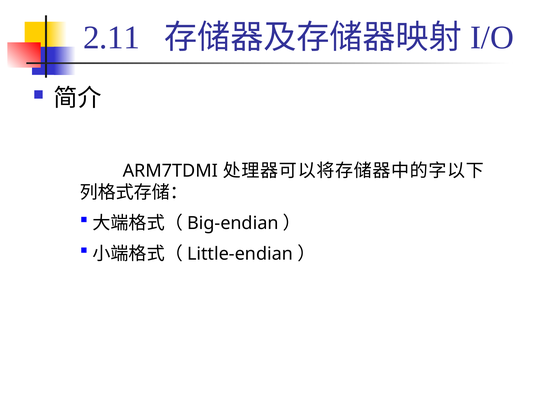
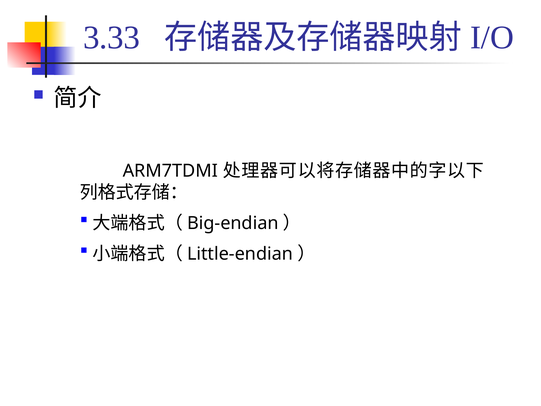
2.11: 2.11 -> 3.33
